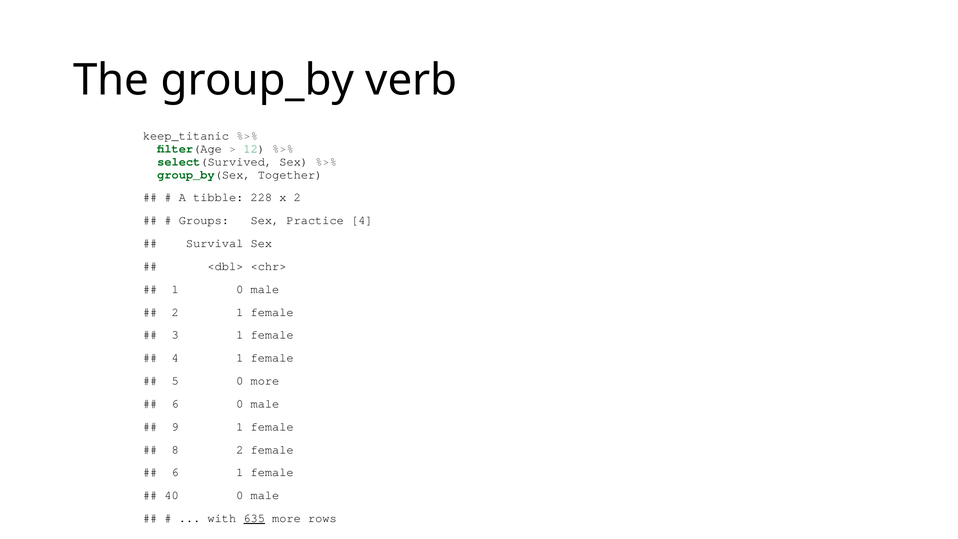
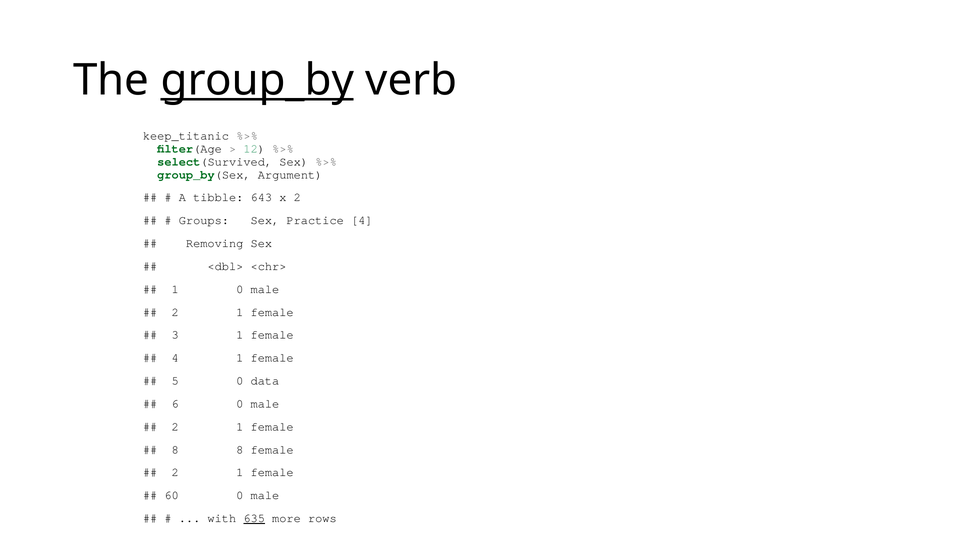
group_by underline: none -> present
Together: Together -> Argument
228: 228 -> 643
Survival: Survival -> Removing
0 more: more -> data
9 at (175, 427): 9 -> 2
8 2: 2 -> 8
6 at (175, 472): 6 -> 2
40: 40 -> 60
